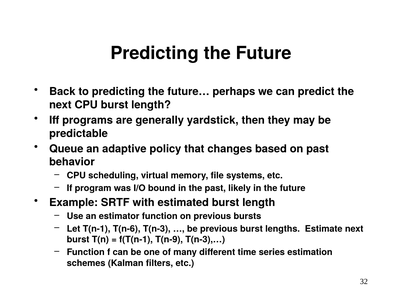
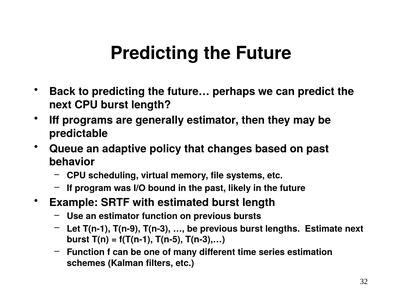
generally yardstick: yardstick -> estimator
T(n-6: T(n-6 -> T(n-9
T(n-9: T(n-9 -> T(n-5
